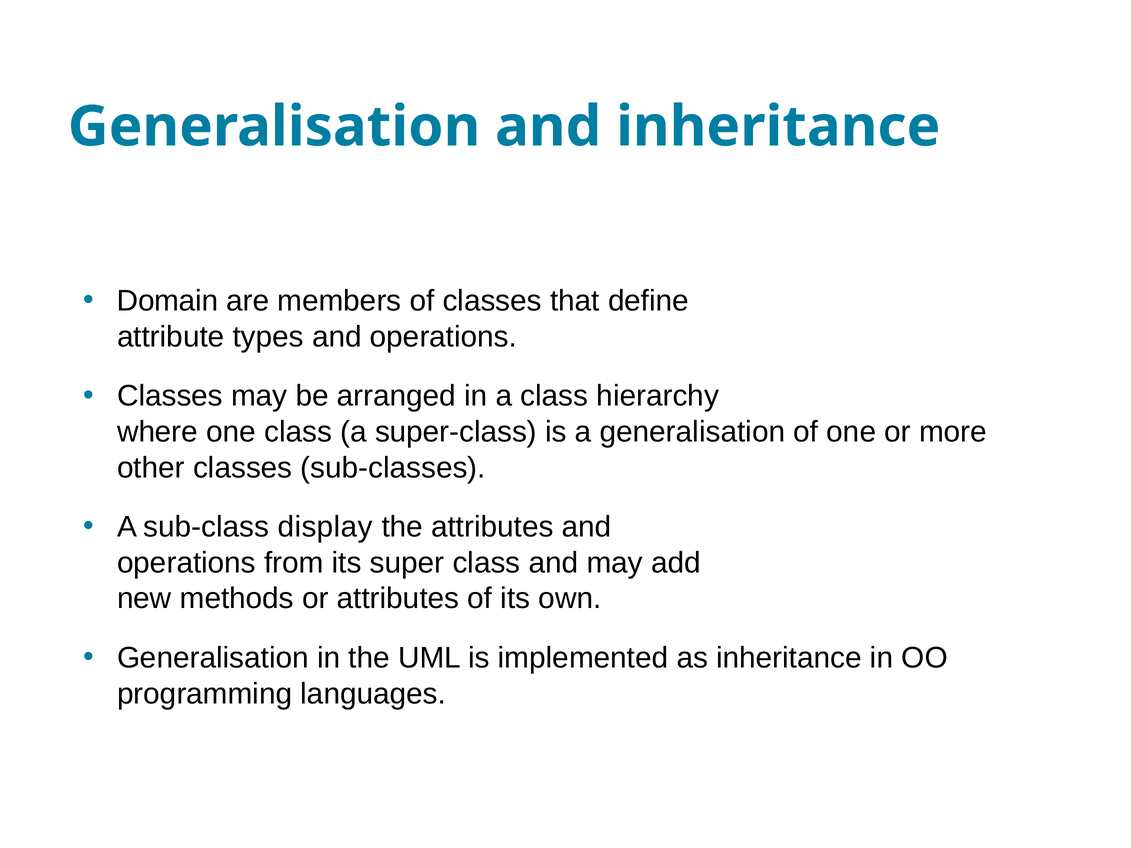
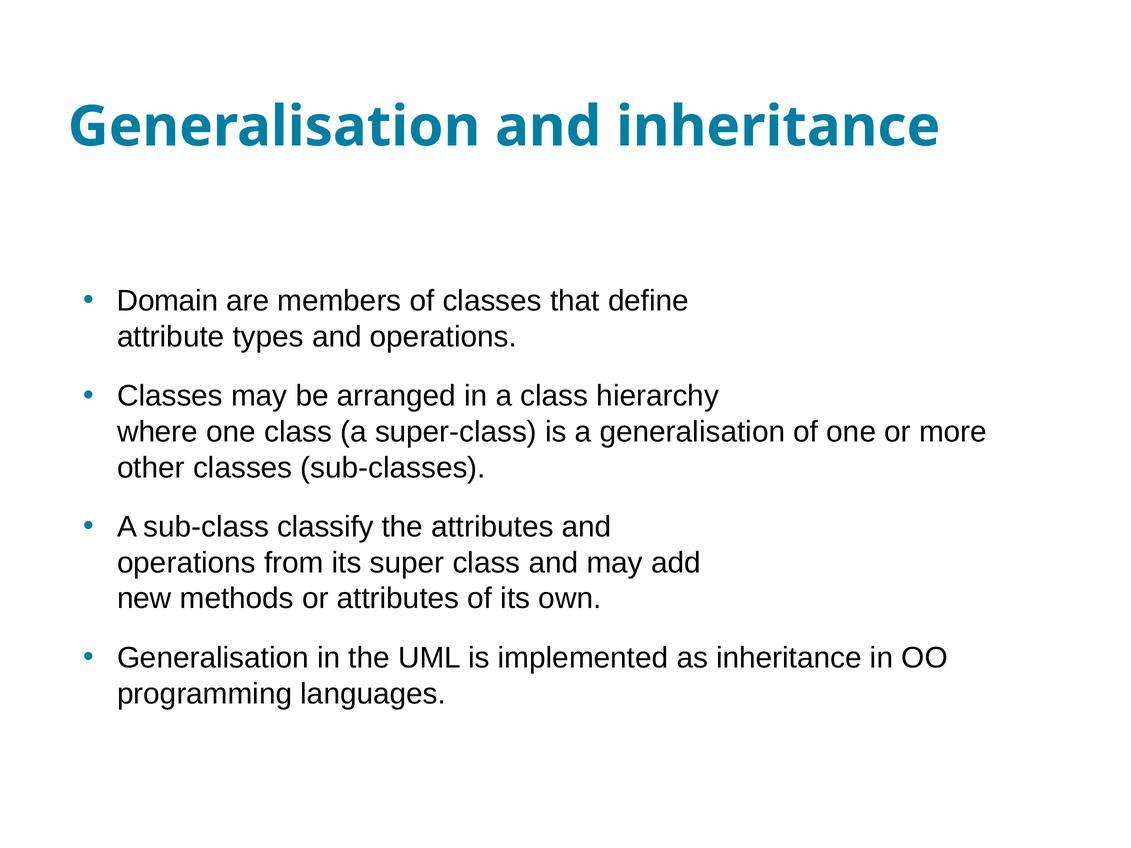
display: display -> classify
